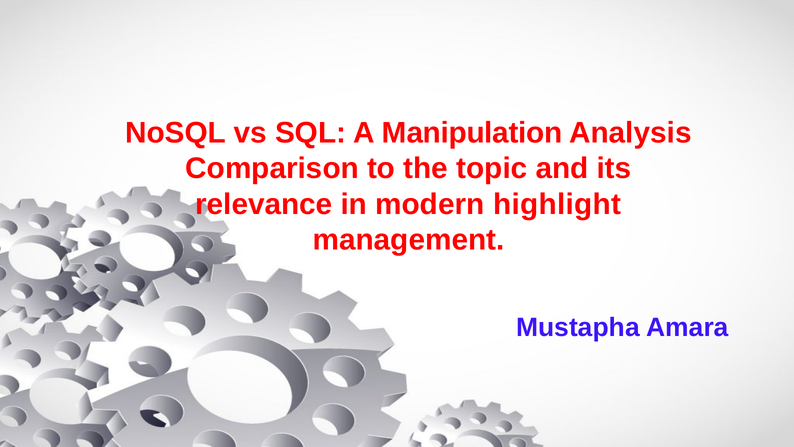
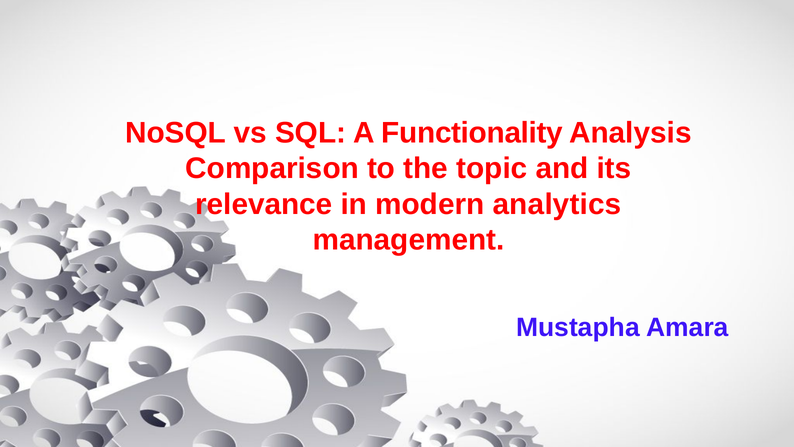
Manipulation: Manipulation -> Functionality
highlight: highlight -> analytics
